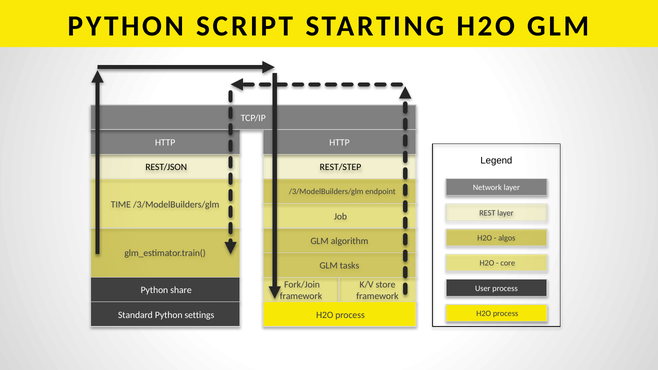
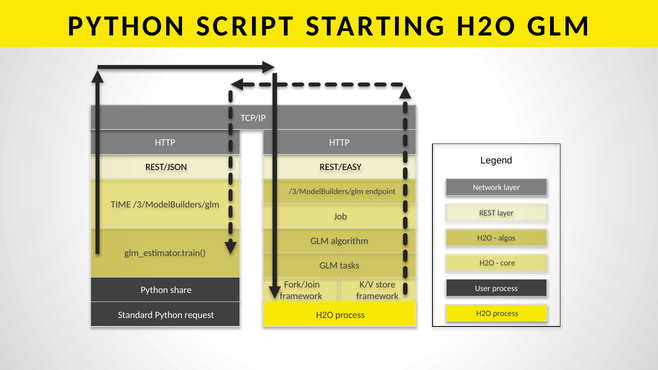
REST/STEP: REST/STEP -> REST/EASY
settings: settings -> request
